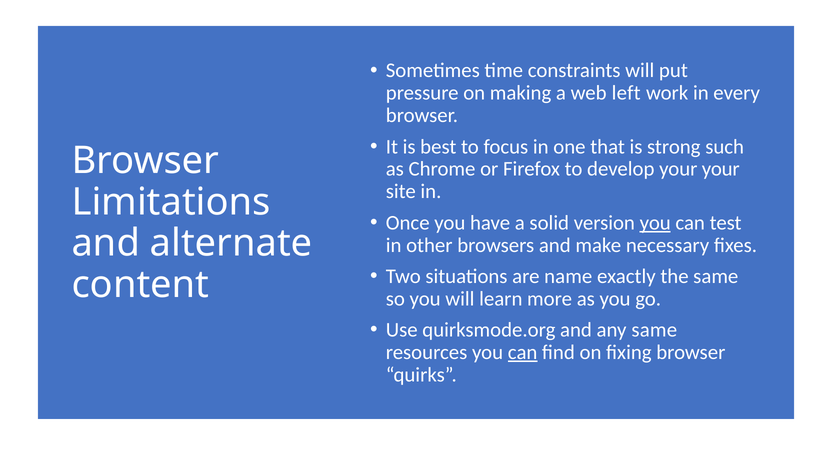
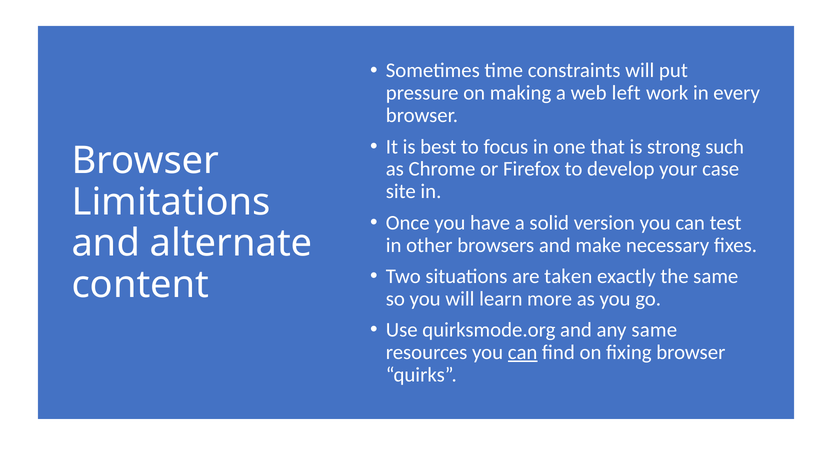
your your: your -> case
you at (655, 223) underline: present -> none
name: name -> taken
